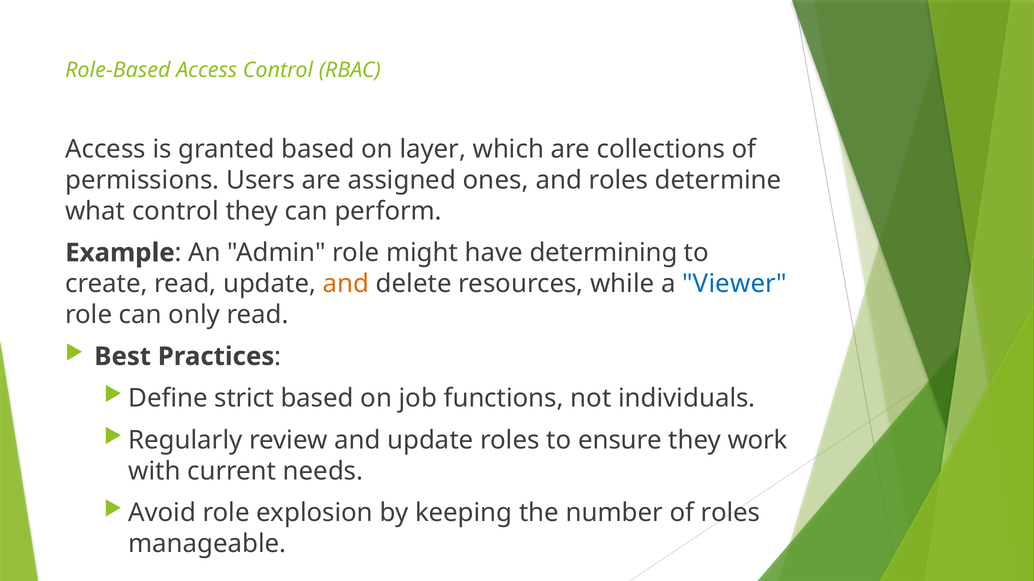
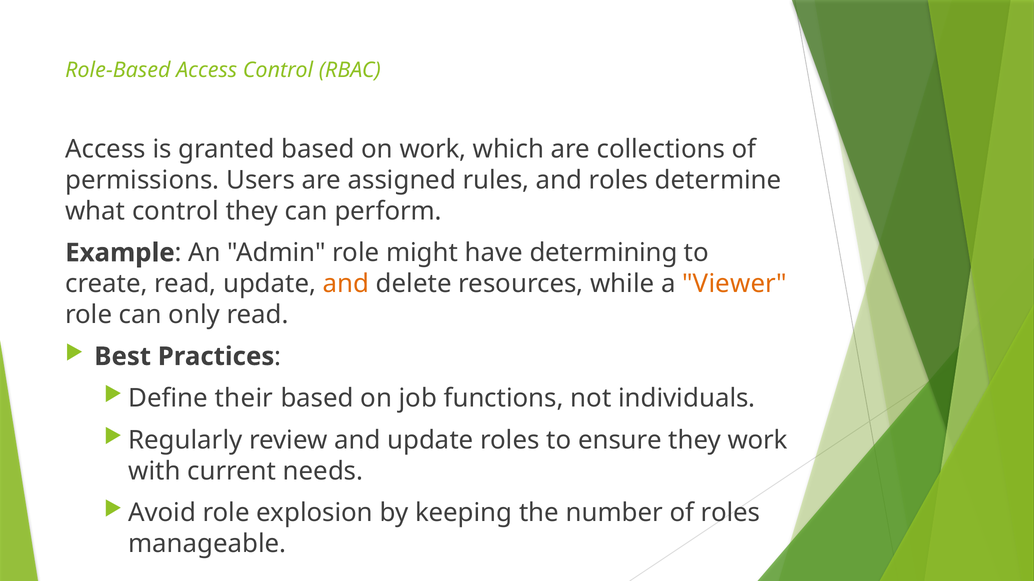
on layer: layer -> work
ones: ones -> rules
Viewer colour: blue -> orange
strict: strict -> their
